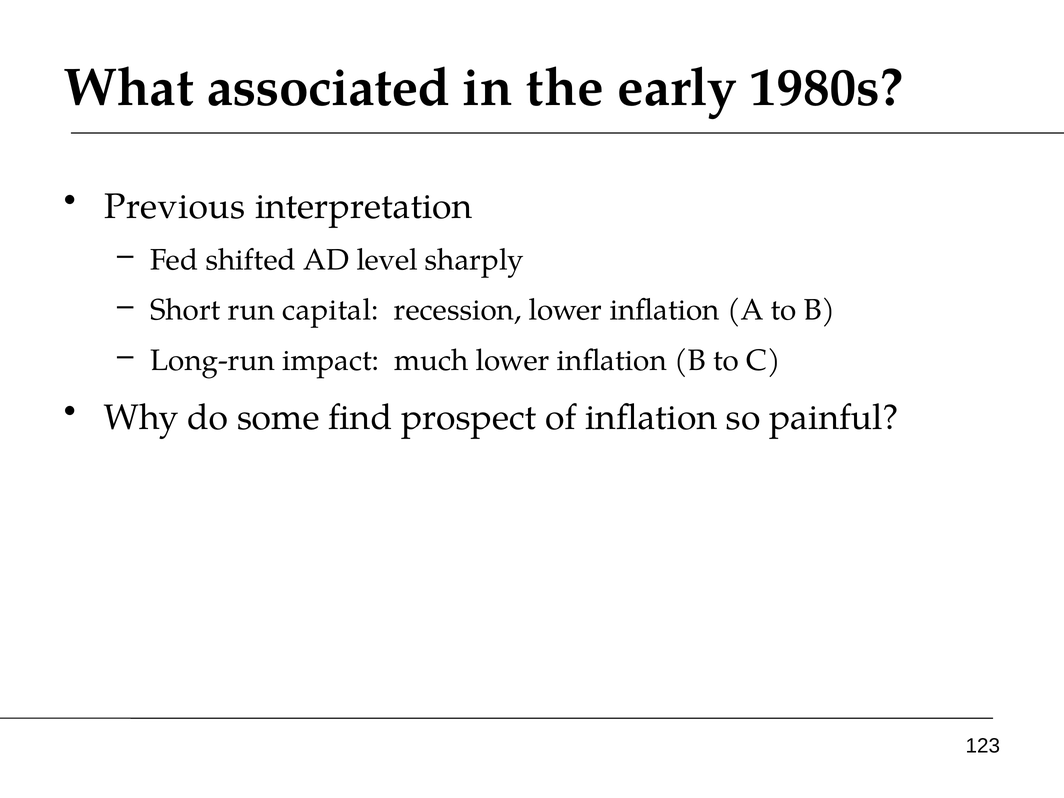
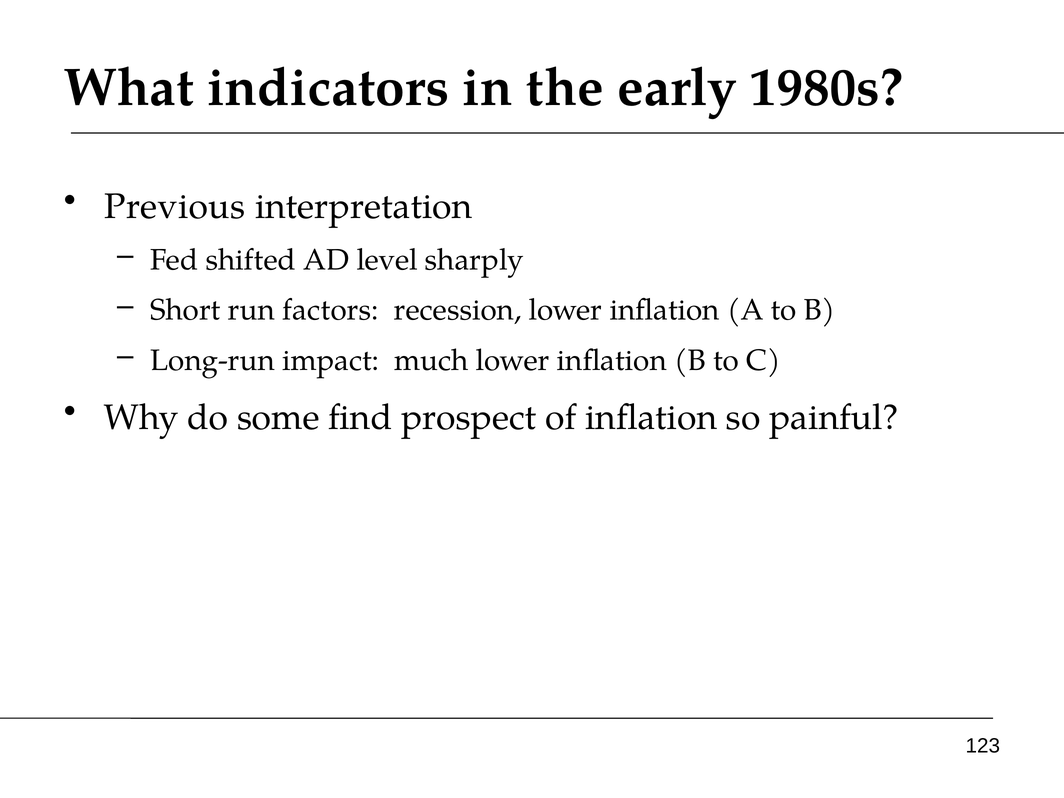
associated: associated -> indicators
capital: capital -> factors
